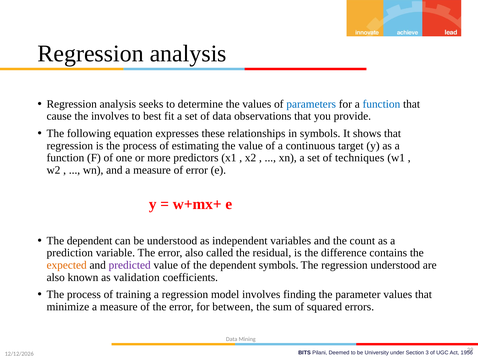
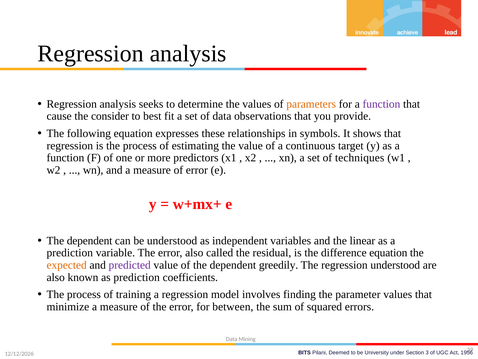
parameters colour: blue -> orange
function at (381, 104) colour: blue -> purple
the involves: involves -> consider
count: count -> linear
difference contains: contains -> equation
dependent symbols: symbols -> greedily
as validation: validation -> prediction
